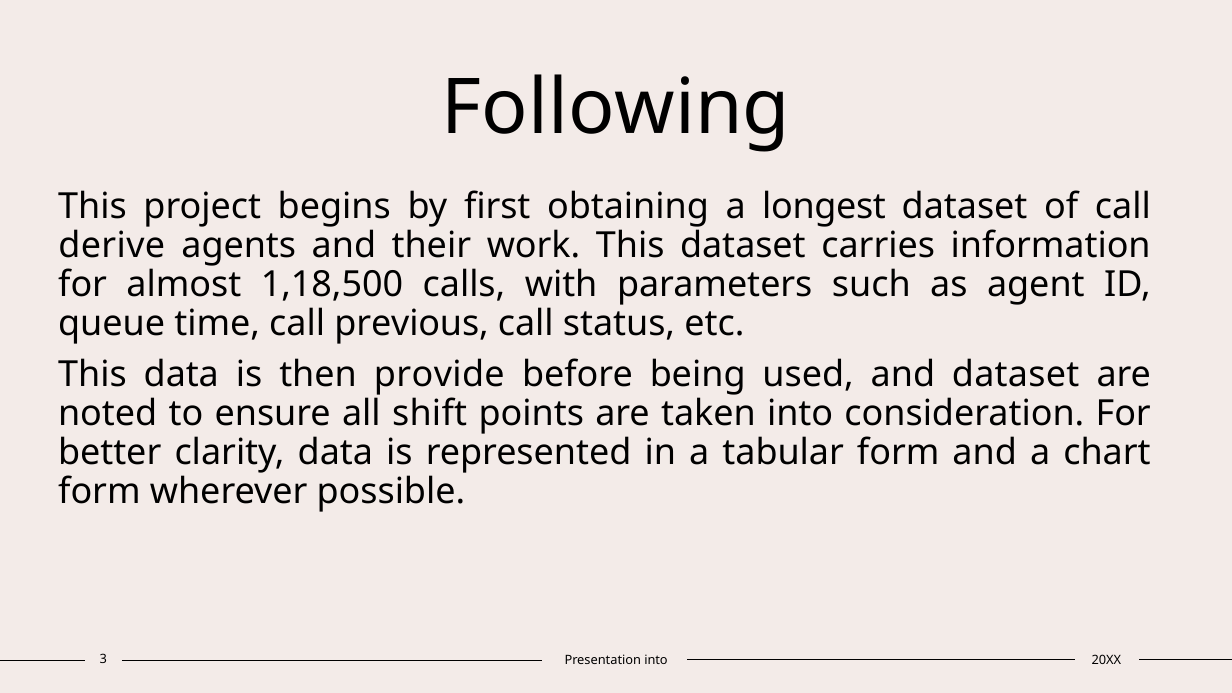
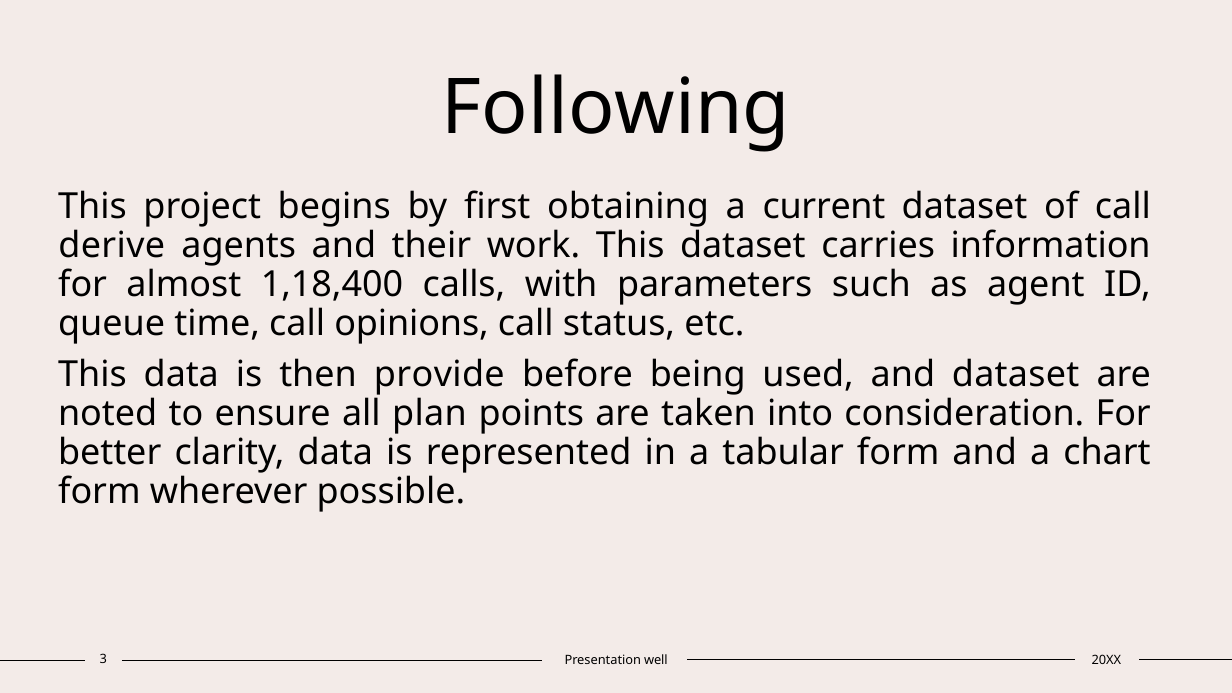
longest: longest -> current
1,18,500: 1,18,500 -> 1,18,400
previous: previous -> opinions
shift: shift -> plan
Presentation into: into -> well
